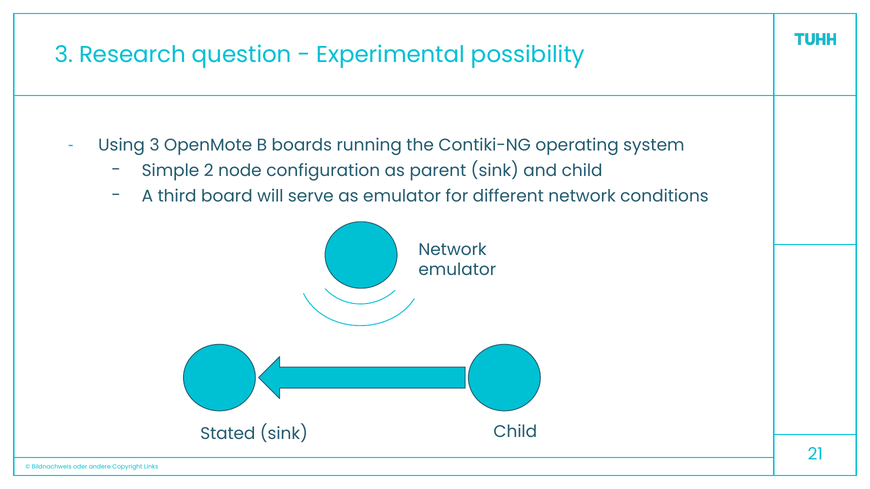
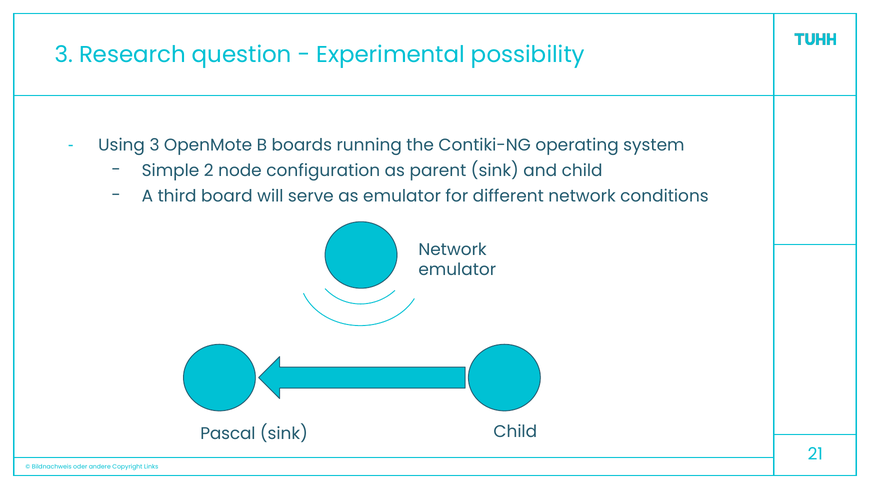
Stated: Stated -> Pascal
